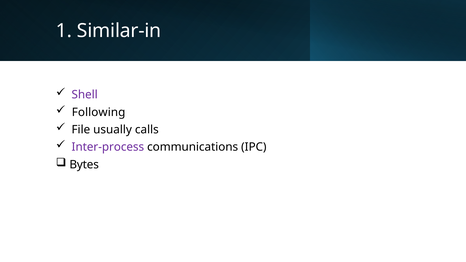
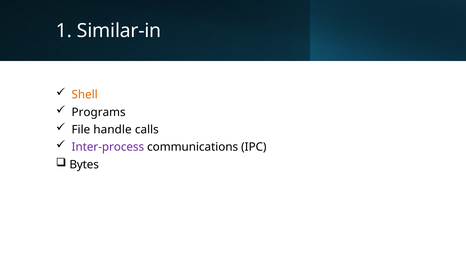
Shell colour: purple -> orange
Following: Following -> Programs
usually: usually -> handle
